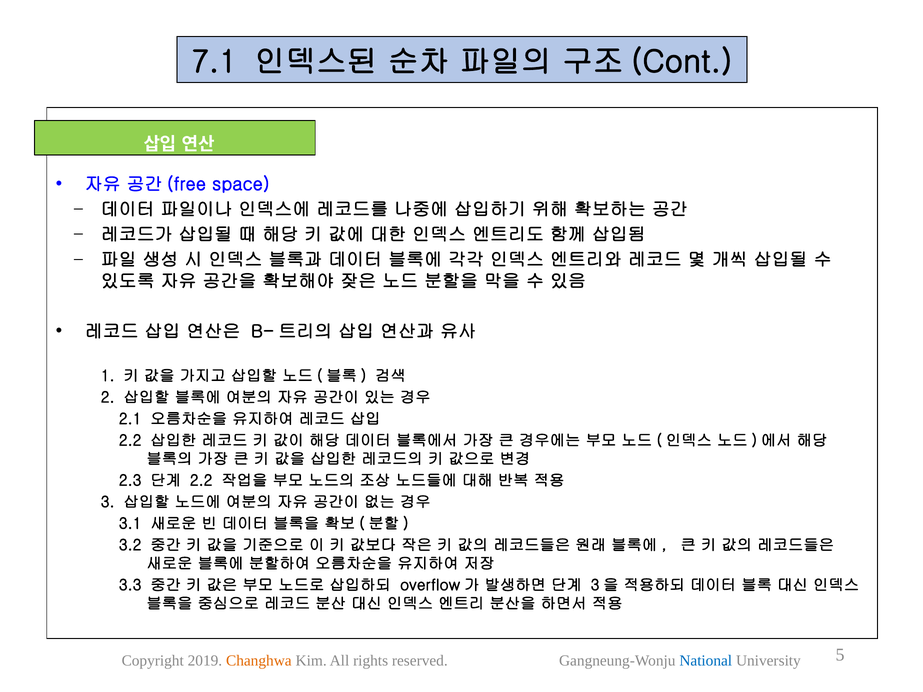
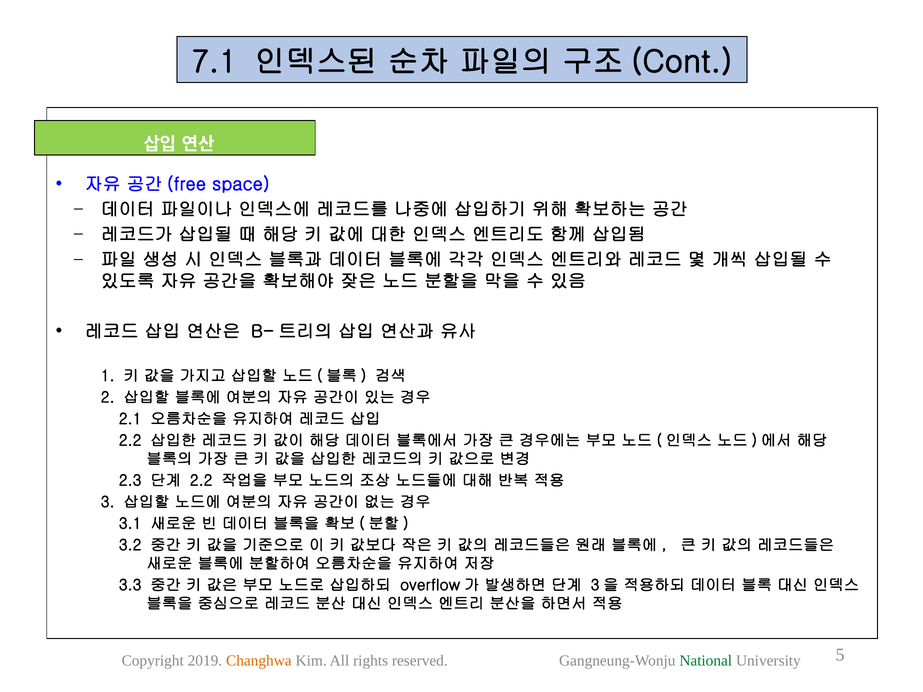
National colour: blue -> green
